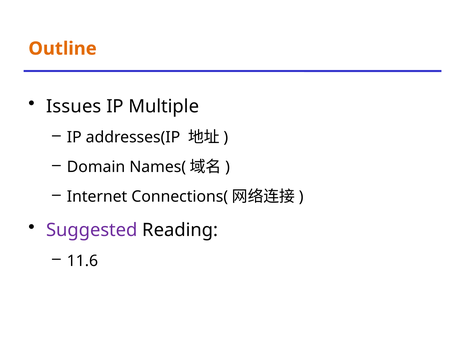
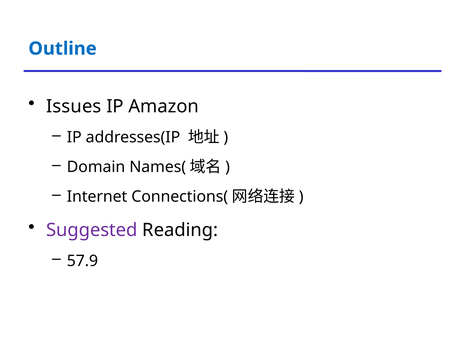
Outline colour: orange -> blue
Multiple: Multiple -> Amazon
11.6: 11.6 -> 57.9
